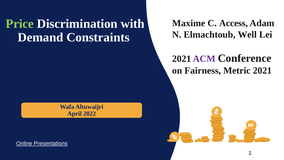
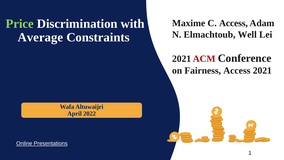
Demand: Demand -> Average
ACM colour: purple -> red
Fairness Metric: Metric -> Access
